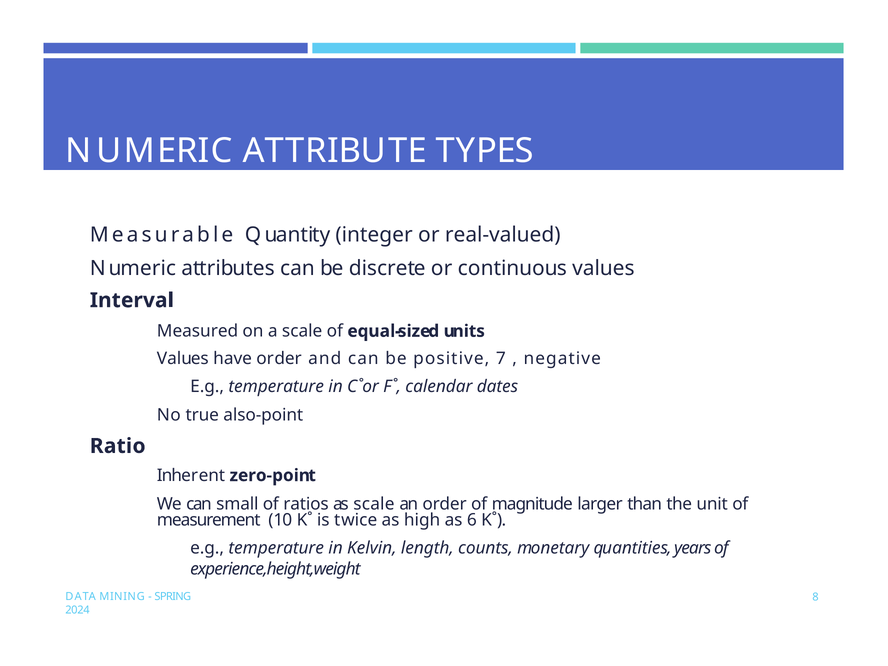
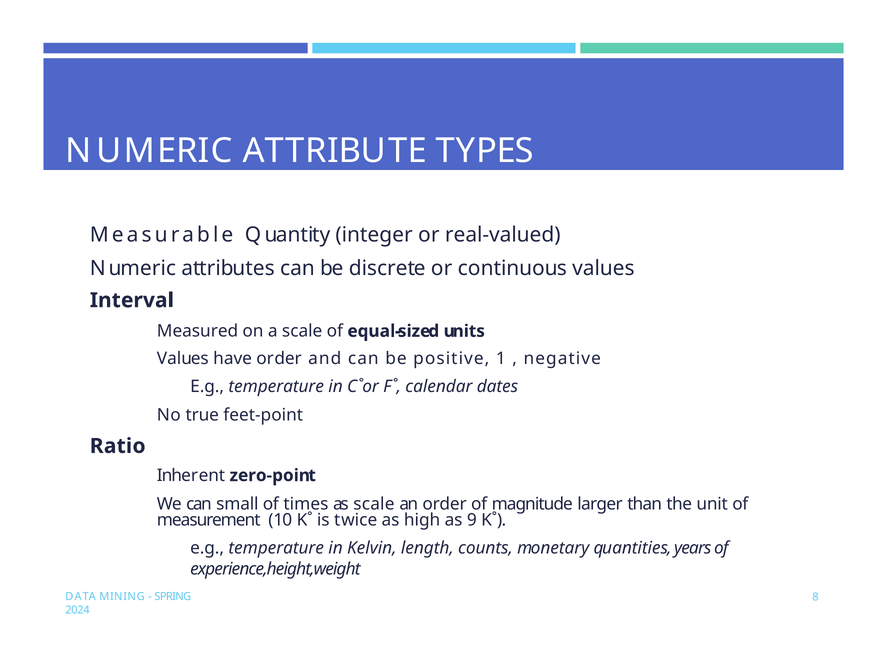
7: 7 -> 1
also-point: also-point -> feet-point
ratios: ratios -> times
6: 6 -> 9
